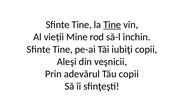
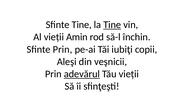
Mine: Mine -> Amin
Tine at (63, 49): Tine -> Prin
adevărul underline: none -> present
Tău copii: copii -> vieții
